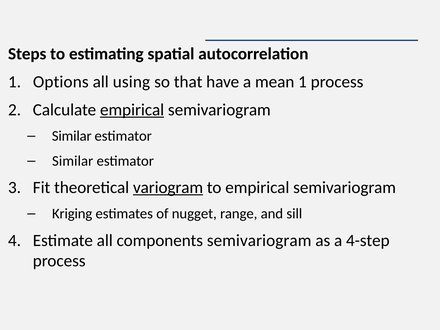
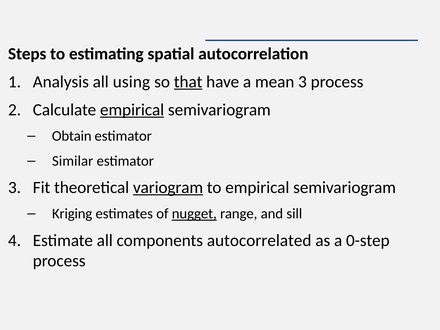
Options: Options -> Analysis
that underline: none -> present
mean 1: 1 -> 3
Similar at (72, 136): Similar -> Obtain
nugget underline: none -> present
components semivariogram: semivariogram -> autocorrelated
4-step: 4-step -> 0-step
